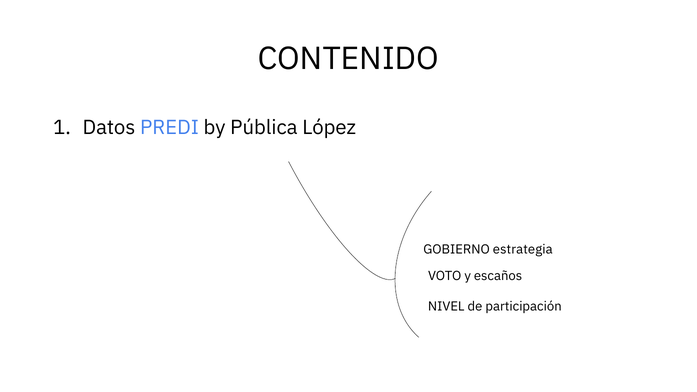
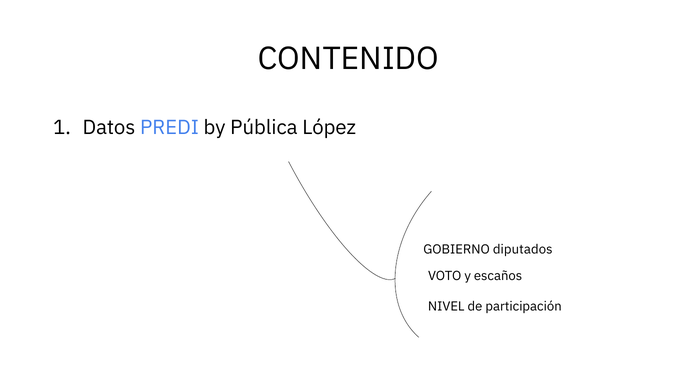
estrategia: estrategia -> diputados
